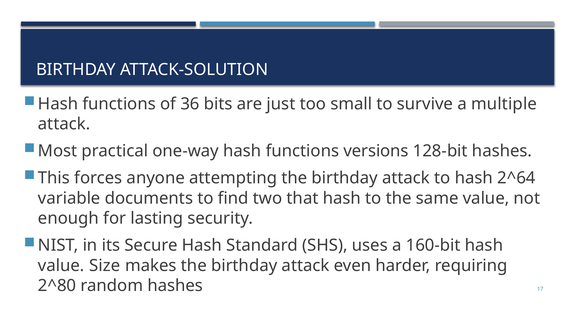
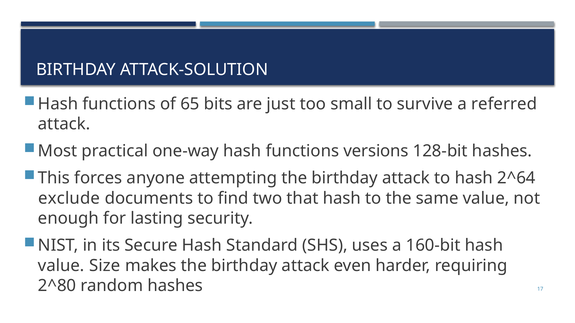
36: 36 -> 65
multiple: multiple -> referred
variable: variable -> exclude
